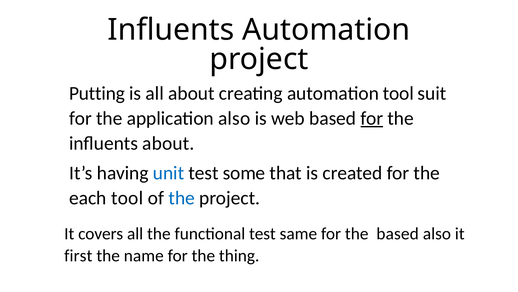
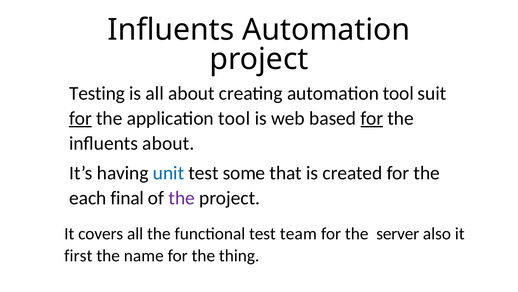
Putting: Putting -> Testing
for at (80, 118) underline: none -> present
application also: also -> tool
each tool: tool -> final
the at (182, 198) colour: blue -> purple
same: same -> team
the based: based -> server
